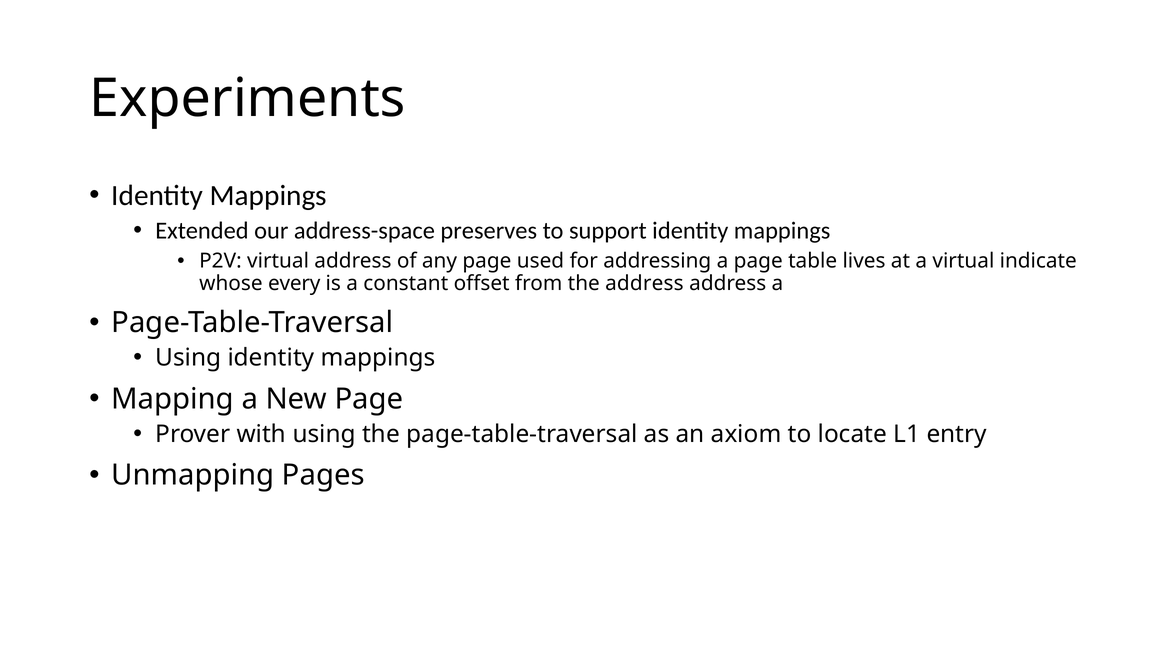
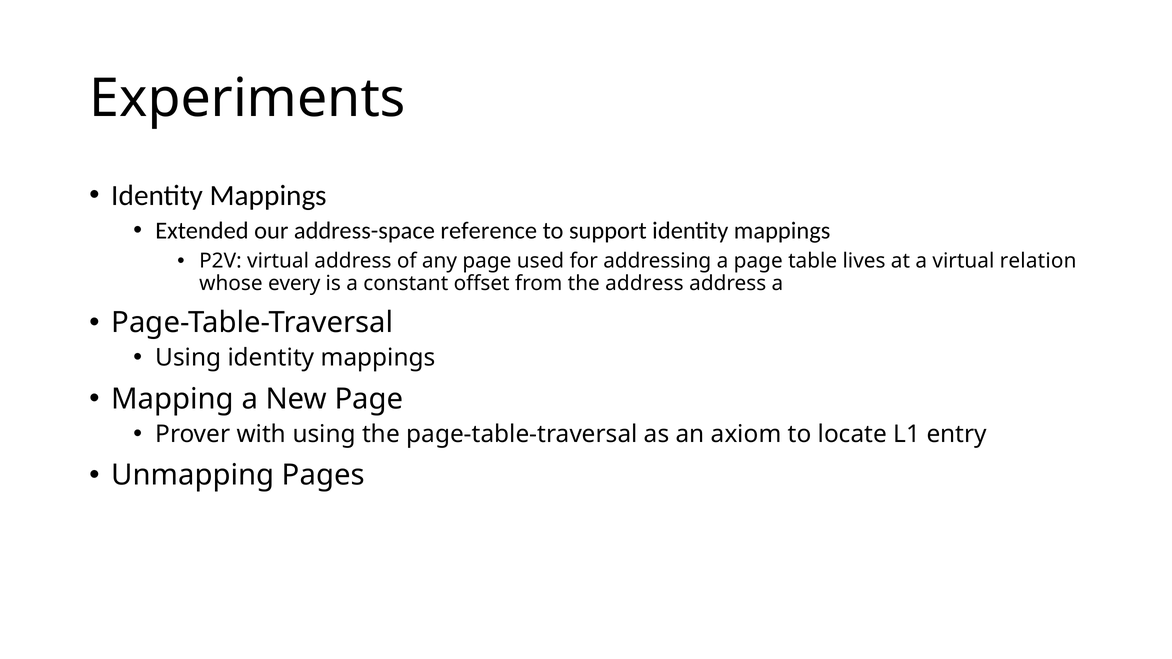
preserves: preserves -> reference
indicate: indicate -> relation
